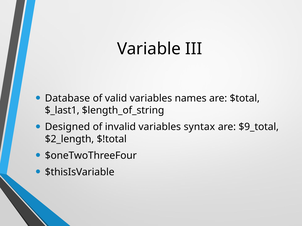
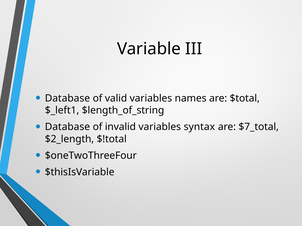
$_last1: $_last1 -> $_left1
Designed at (67, 127): Designed -> Database
$9_total: $9_total -> $7_total
